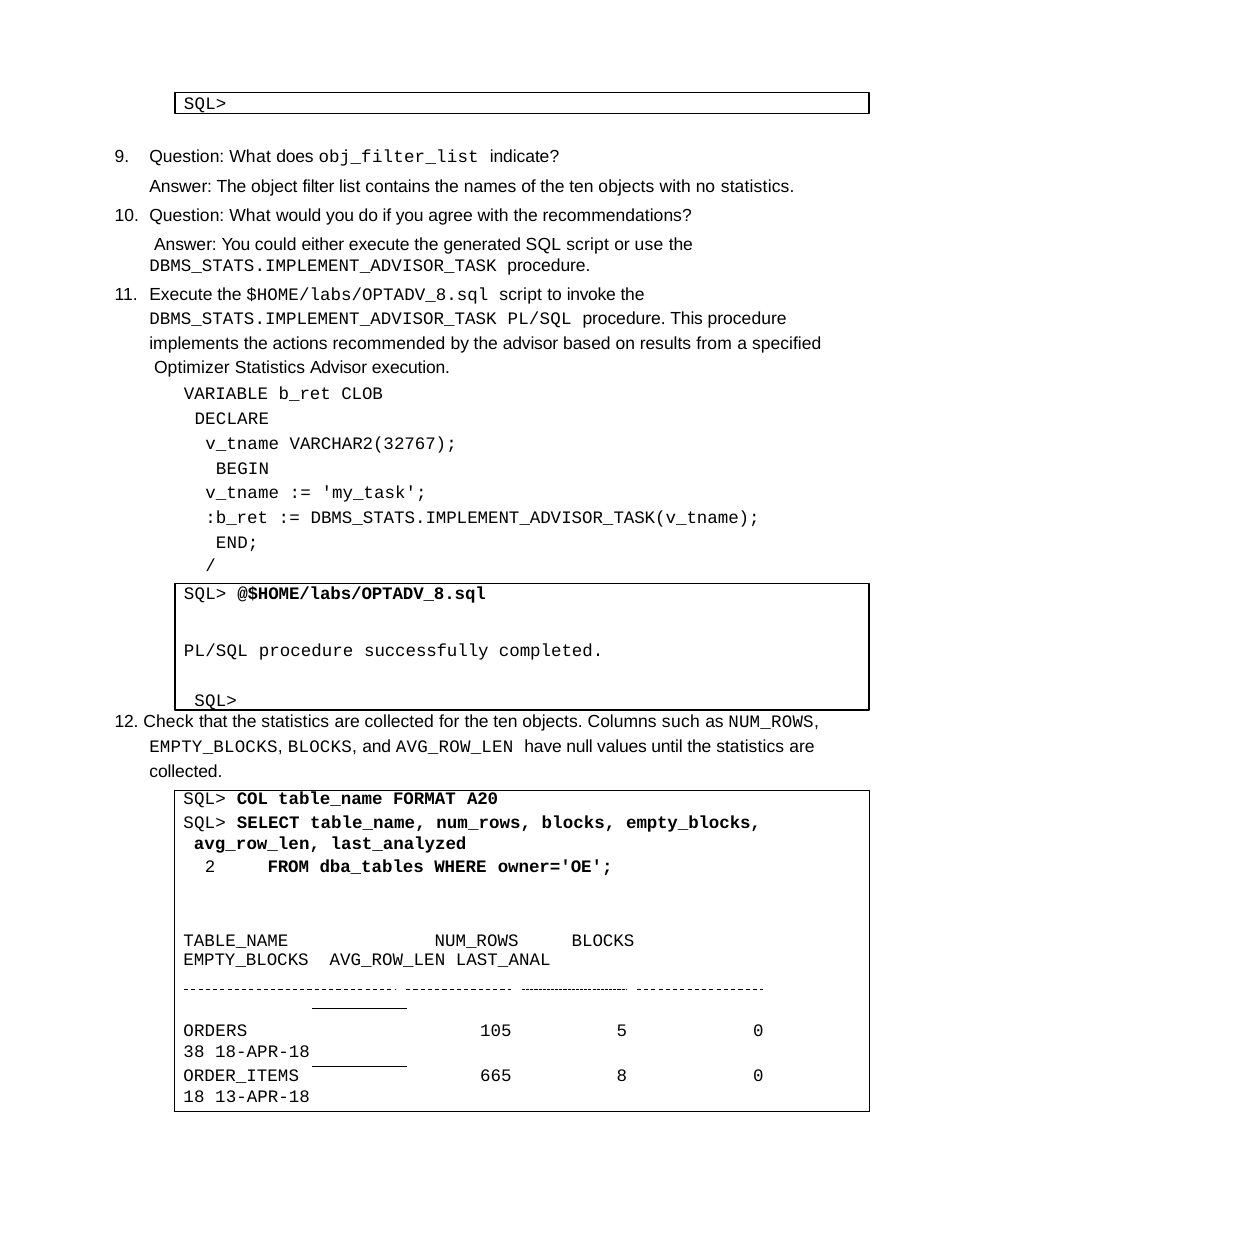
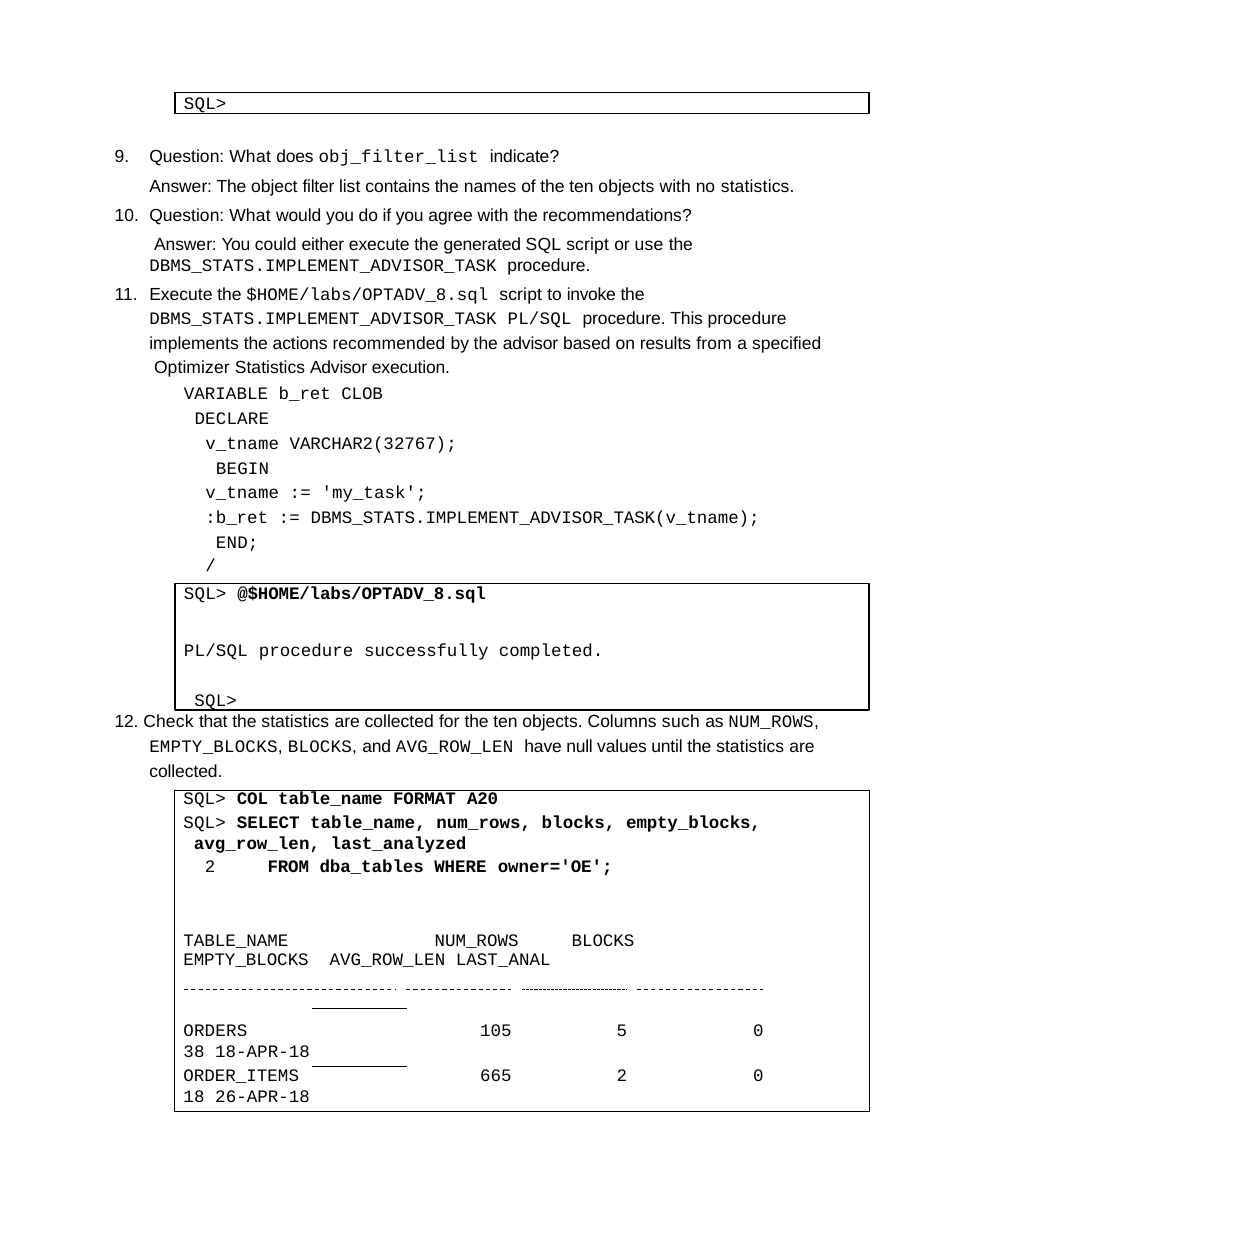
665 8: 8 -> 2
13-APR-18: 13-APR-18 -> 26-APR-18
